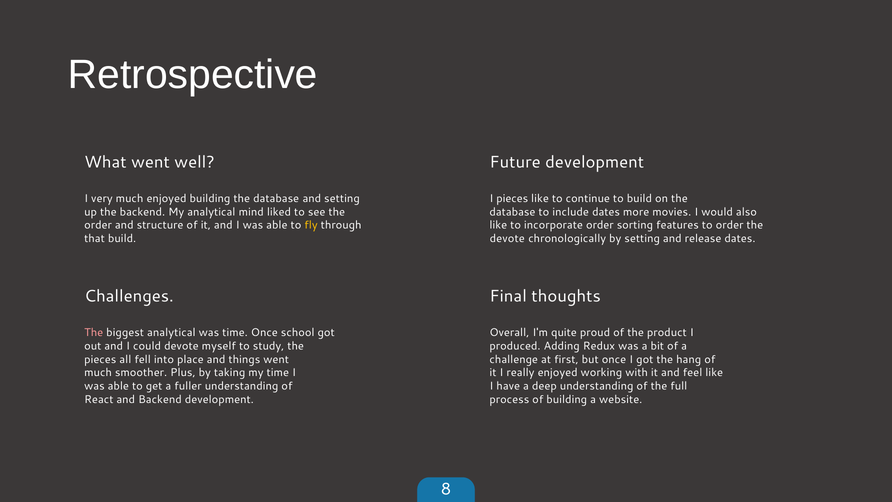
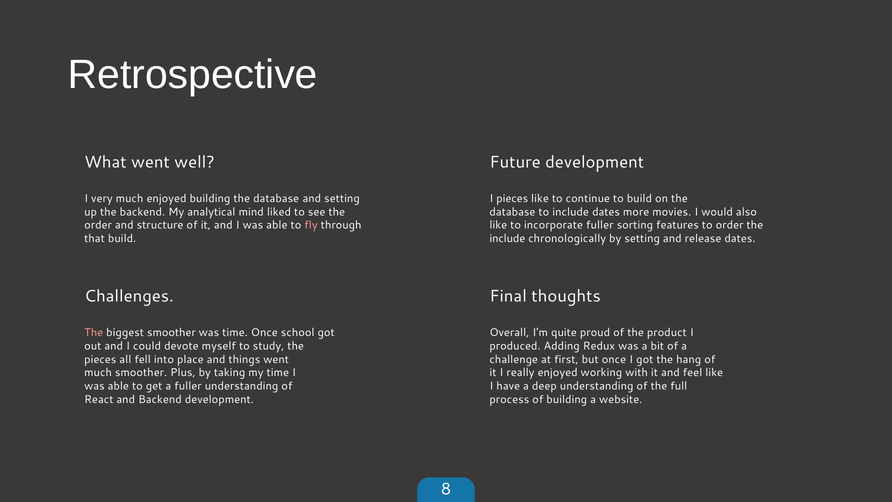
fly colour: yellow -> pink
incorporate order: order -> fuller
devote at (507, 239): devote -> include
biggest analytical: analytical -> smoother
